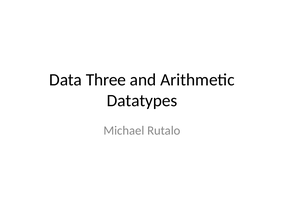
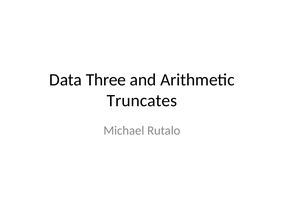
Datatypes: Datatypes -> Truncates
